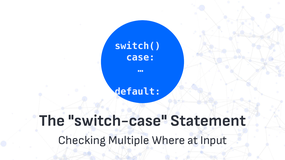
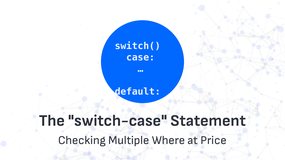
Input: Input -> Price
